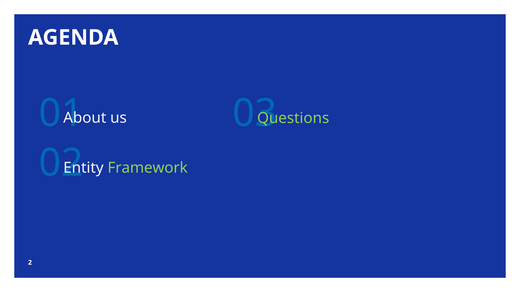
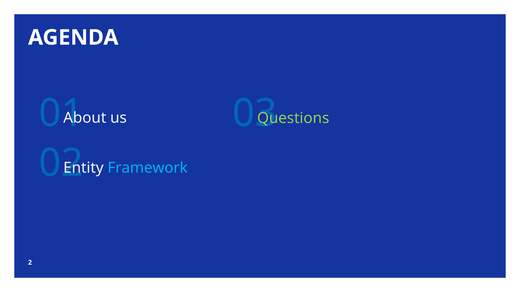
Framework colour: light green -> light blue
